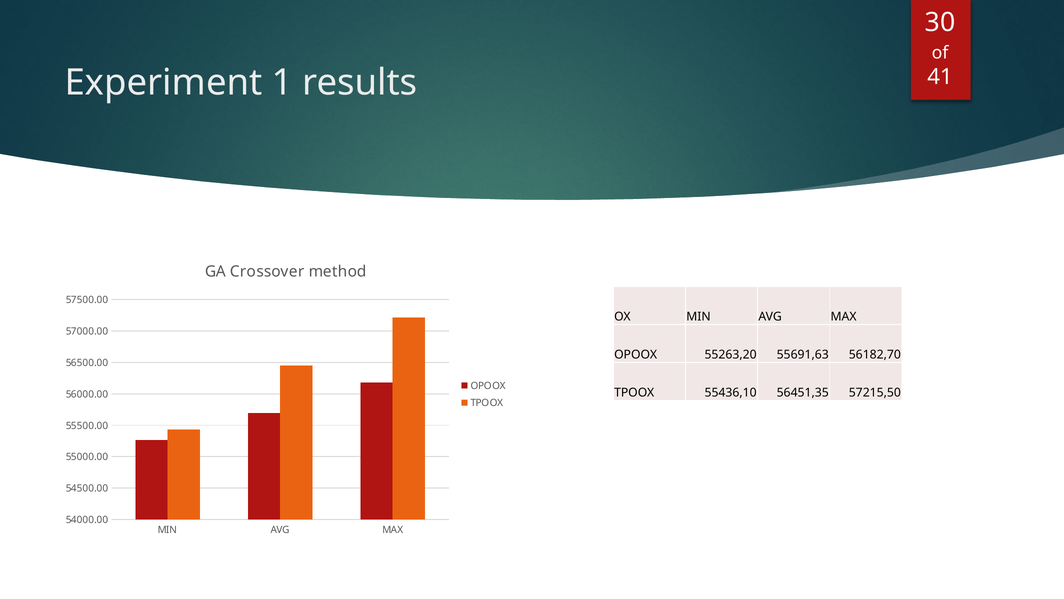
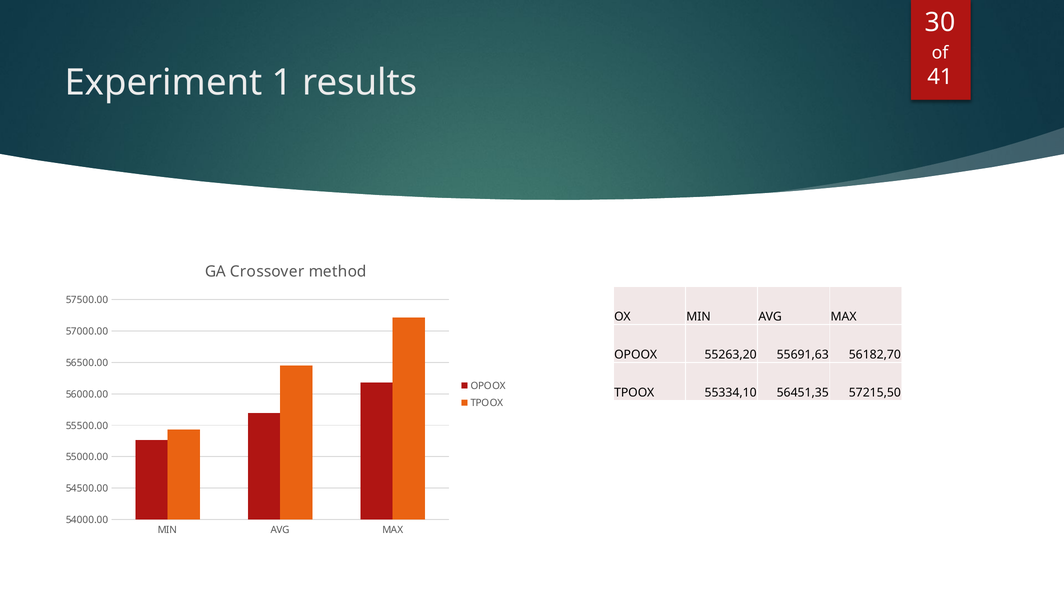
55436,10: 55436,10 -> 55334,10
